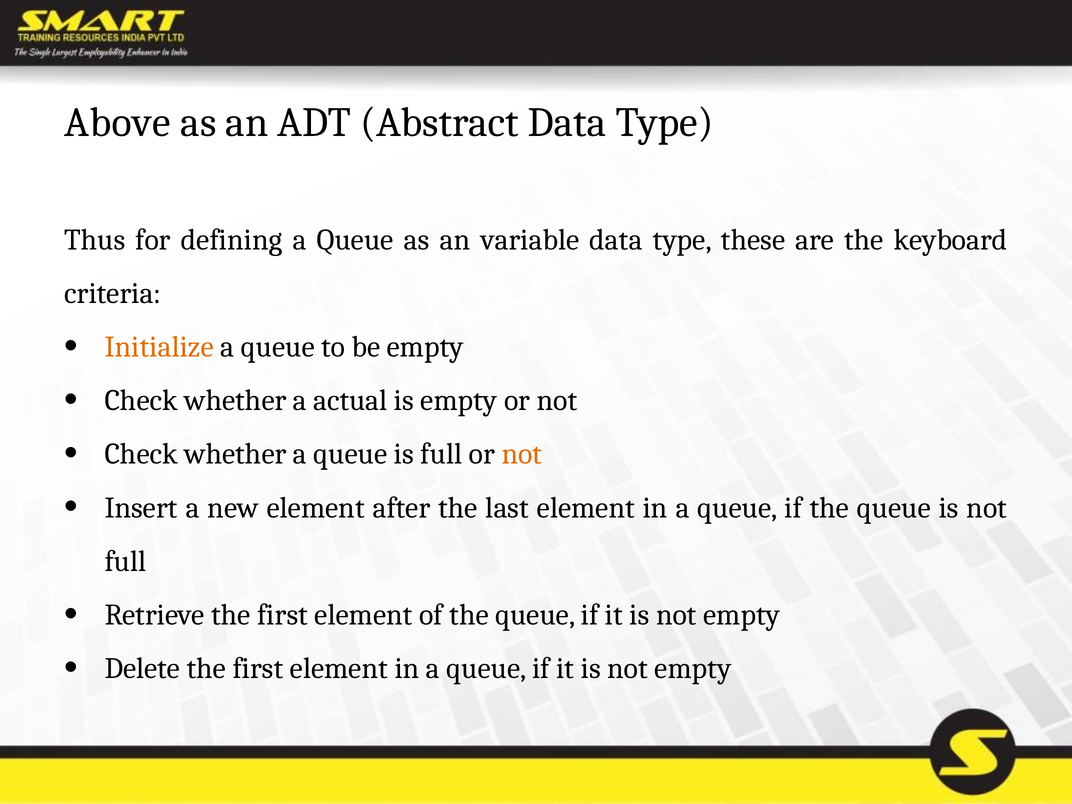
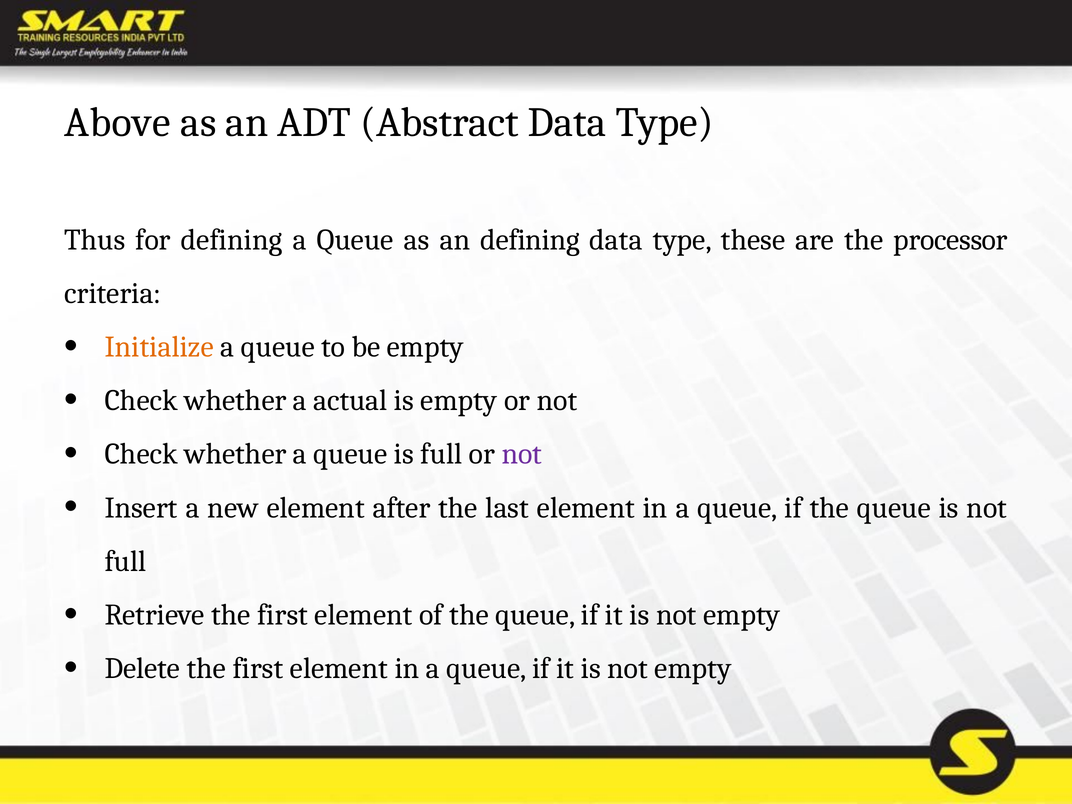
an variable: variable -> defining
keyboard: keyboard -> processor
not at (522, 454) colour: orange -> purple
